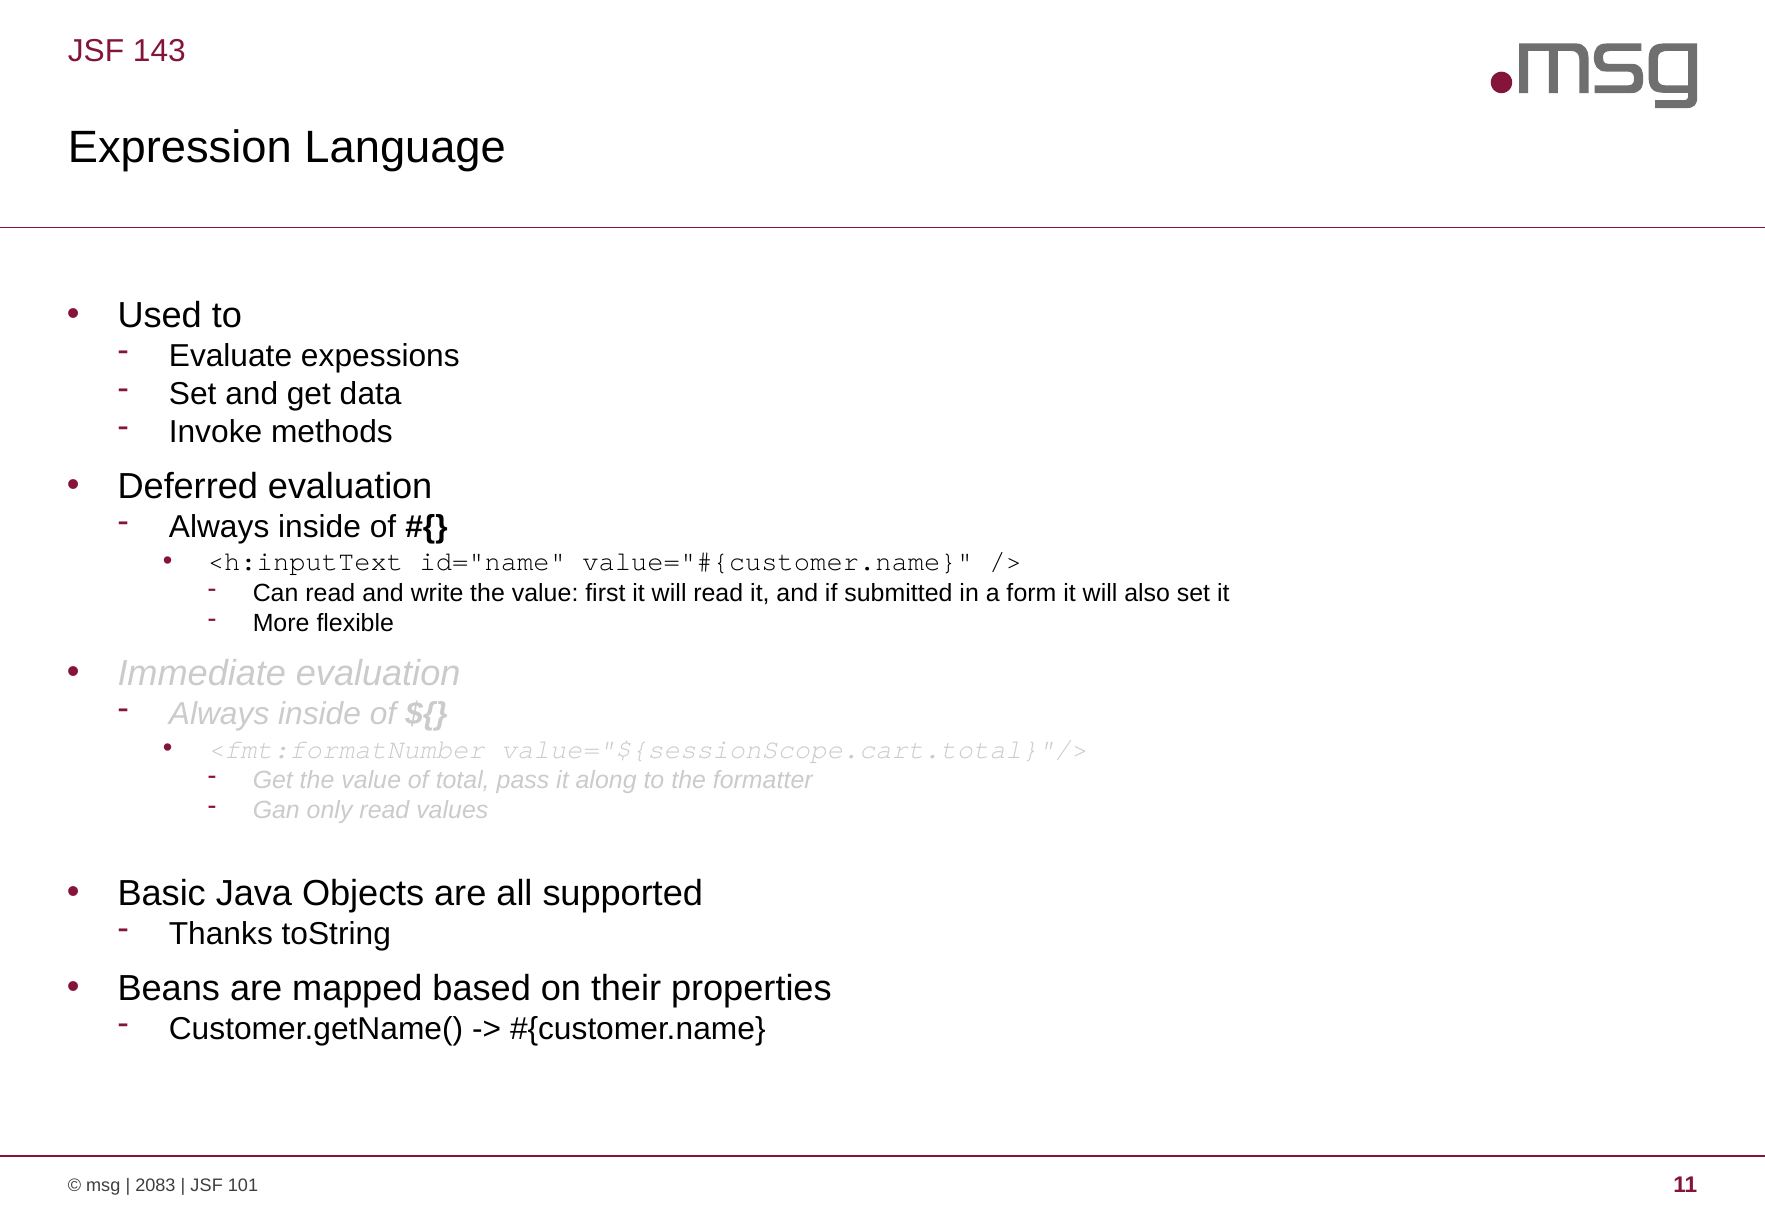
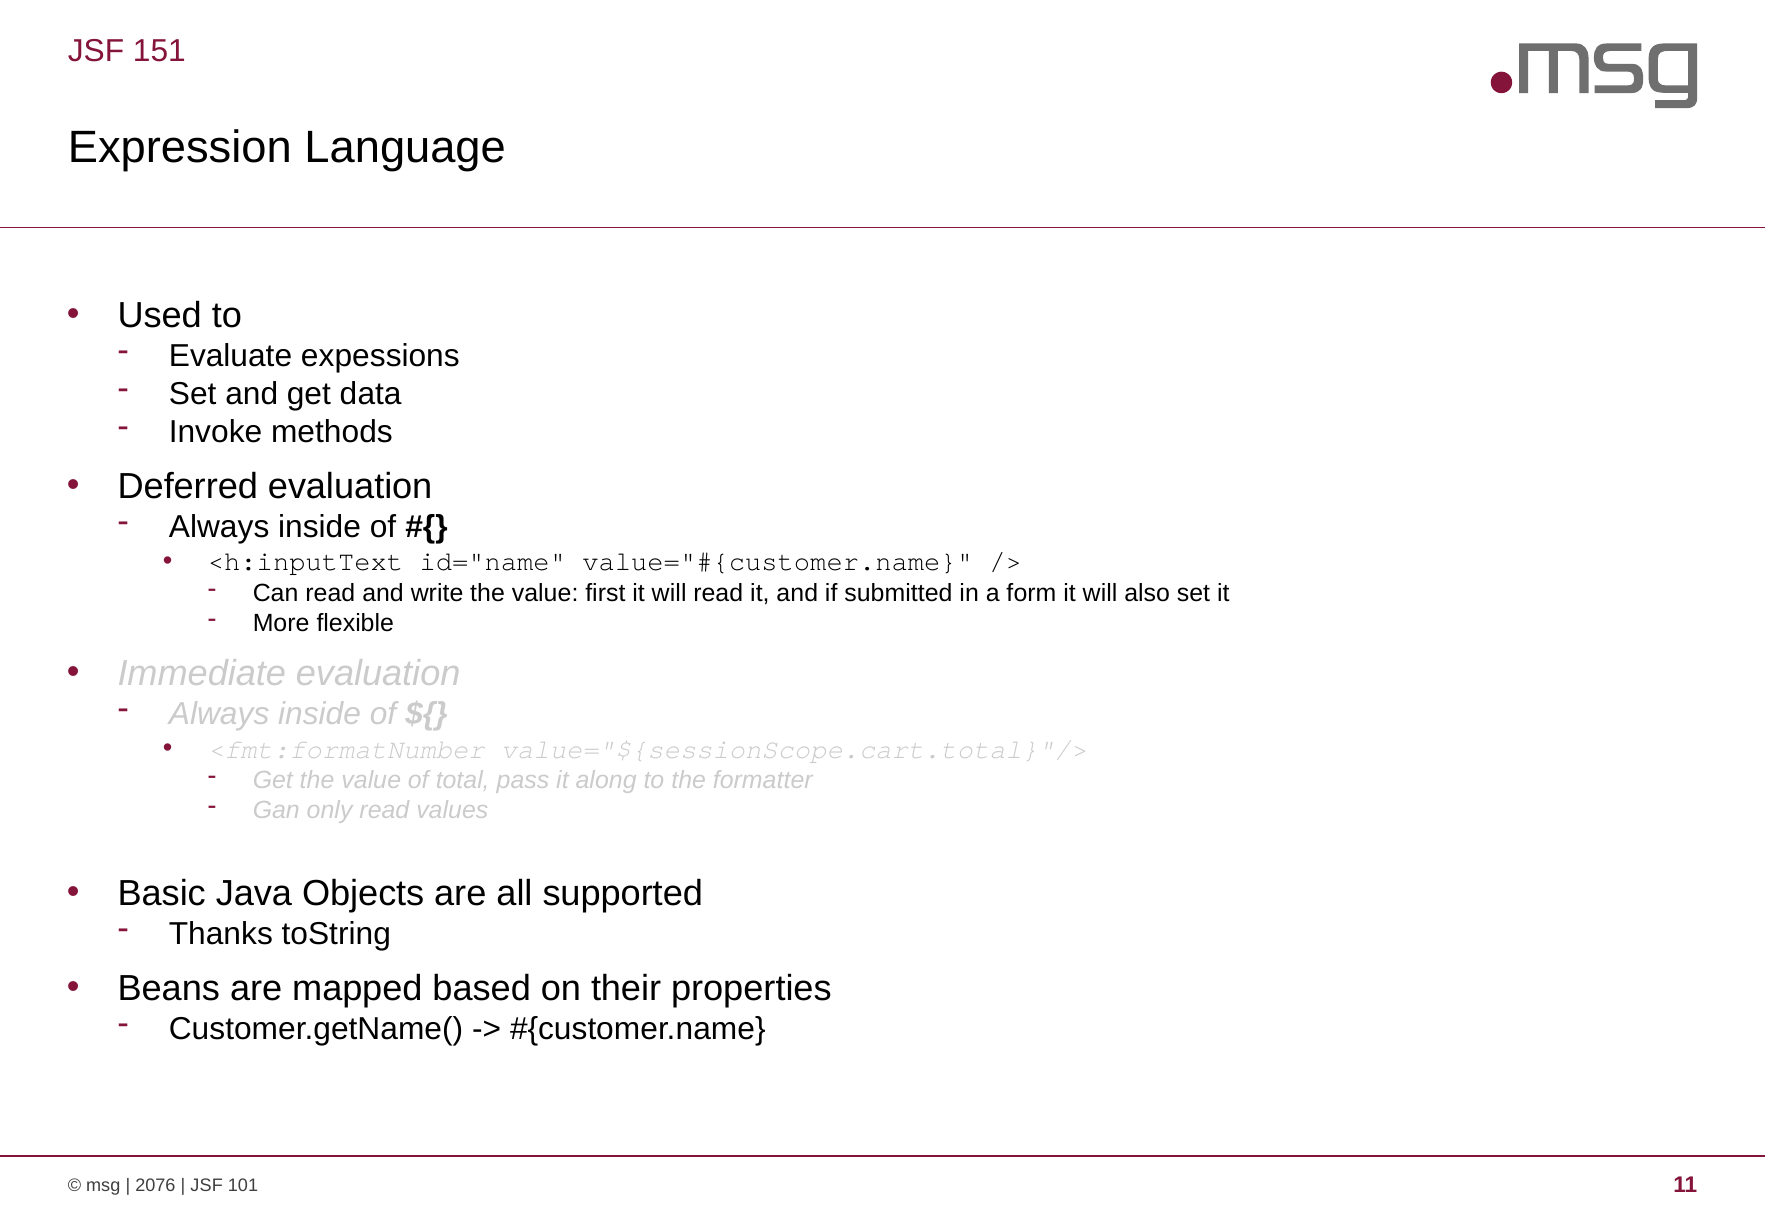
143: 143 -> 151
2083: 2083 -> 2076
